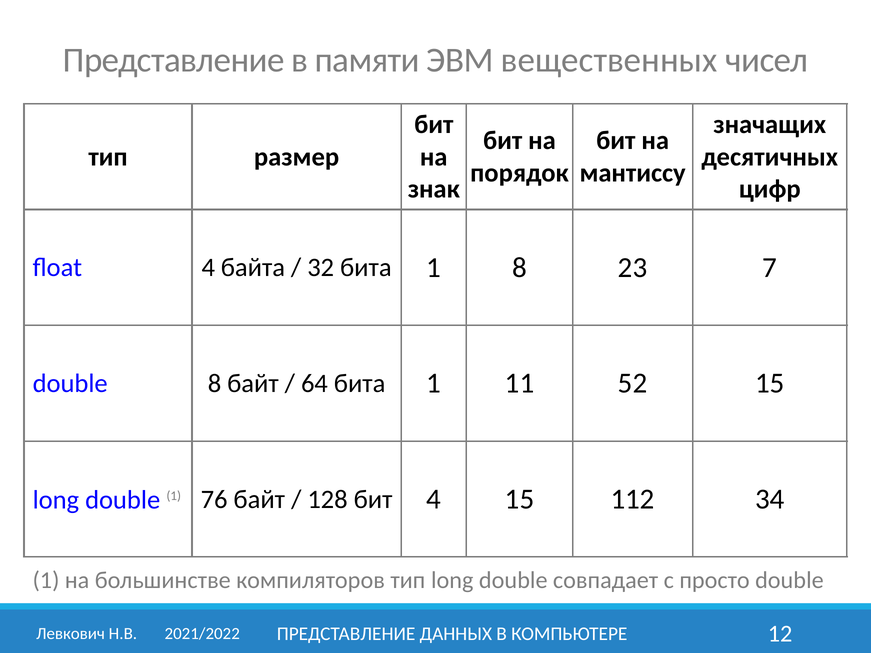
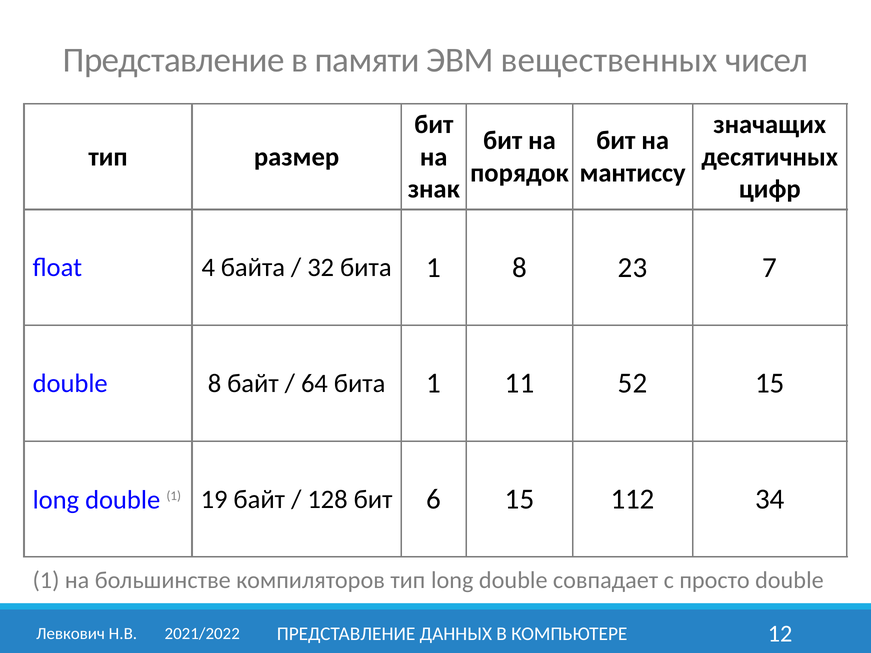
76: 76 -> 19
бит 4: 4 -> 6
